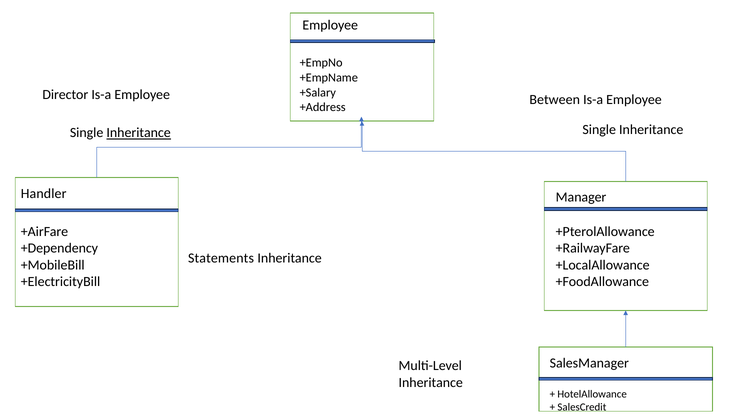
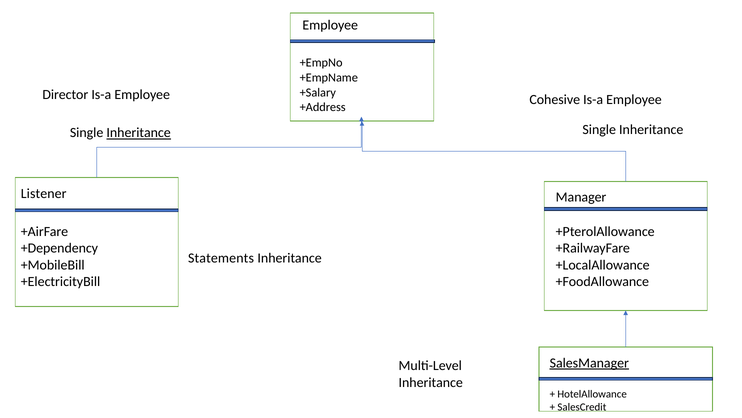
Between: Between -> Cohesive
Handler: Handler -> Listener
SalesManager underline: none -> present
